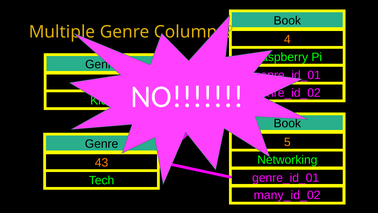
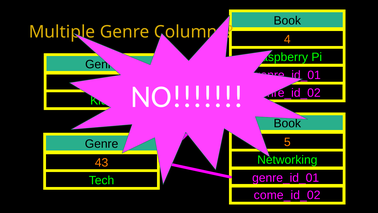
many_id_02: many_id_02 -> come_id_02
